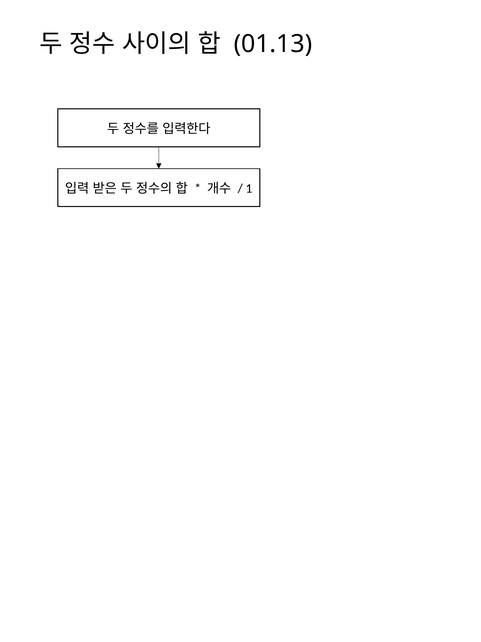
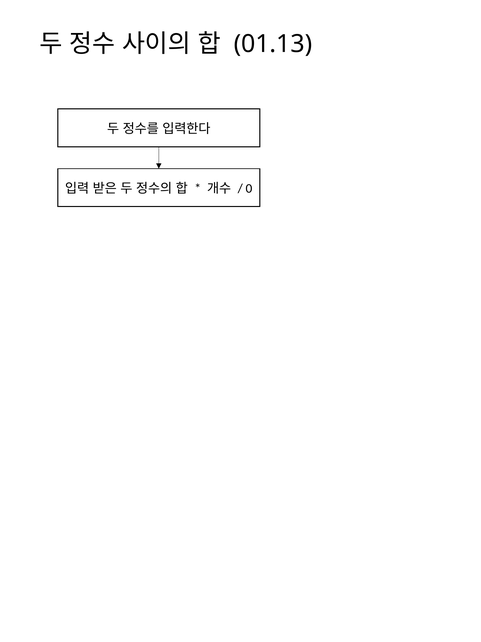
1: 1 -> 0
